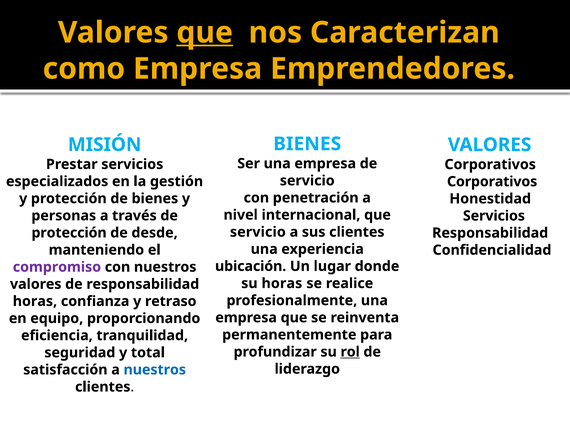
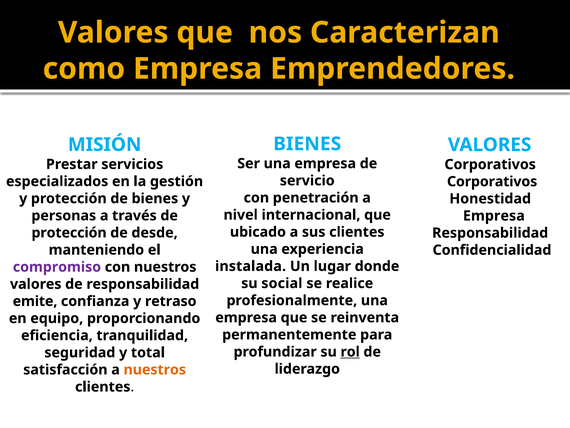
que at (205, 33) underline: present -> none
Servicios at (494, 216): Servicios -> Empresa
servicio at (258, 232): servicio -> ubicado
ubicación: ubicación -> instalada
su horas: horas -> social
horas at (35, 301): horas -> emite
nuestros at (155, 369) colour: blue -> orange
